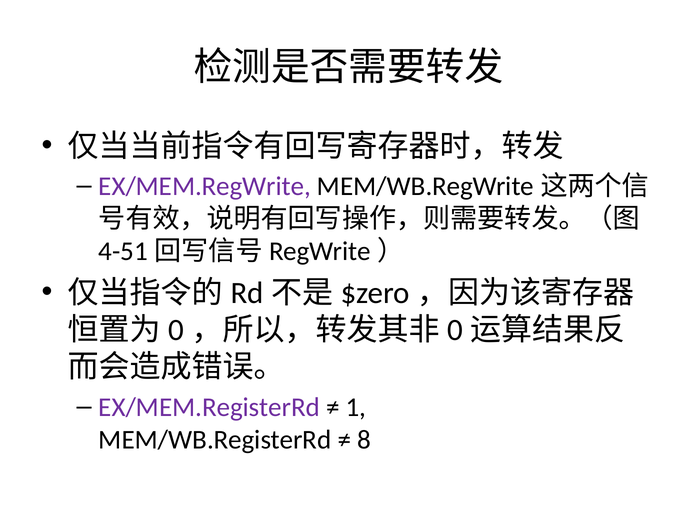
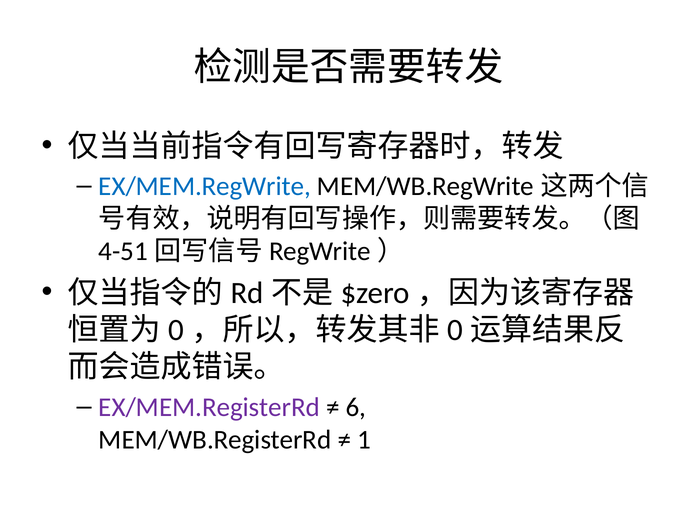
EX/MEM.RegWrite colour: purple -> blue
1: 1 -> 6
8: 8 -> 1
